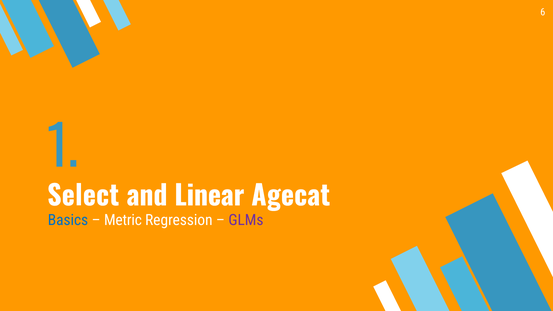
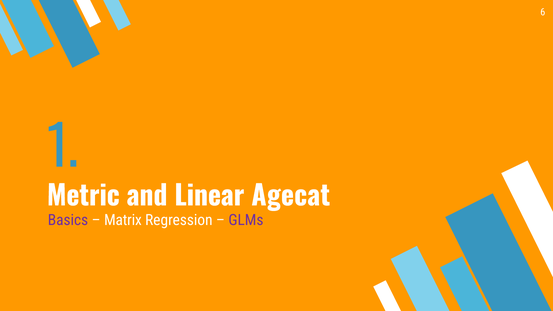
Select: Select -> Metric
Basics colour: blue -> purple
Metric: Metric -> Matrix
